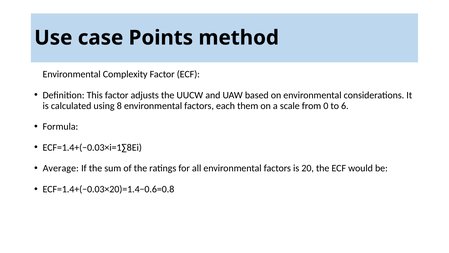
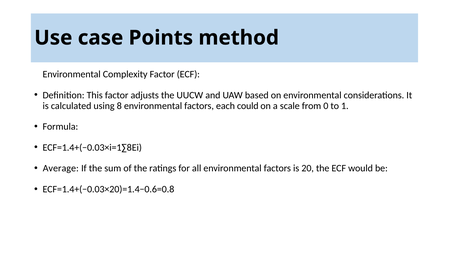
them: them -> could
6: 6 -> 1
